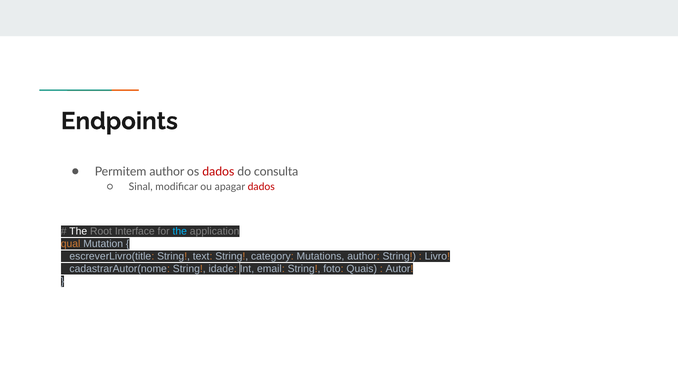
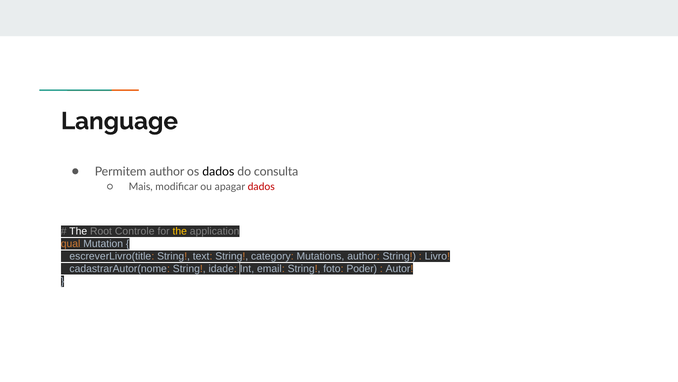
Endpoints: Endpoints -> Language
dados at (218, 171) colour: red -> black
Sinal: Sinal -> Mais
Interface: Interface -> Controle
the at (180, 231) colour: light blue -> yellow
Quais: Quais -> Poder
